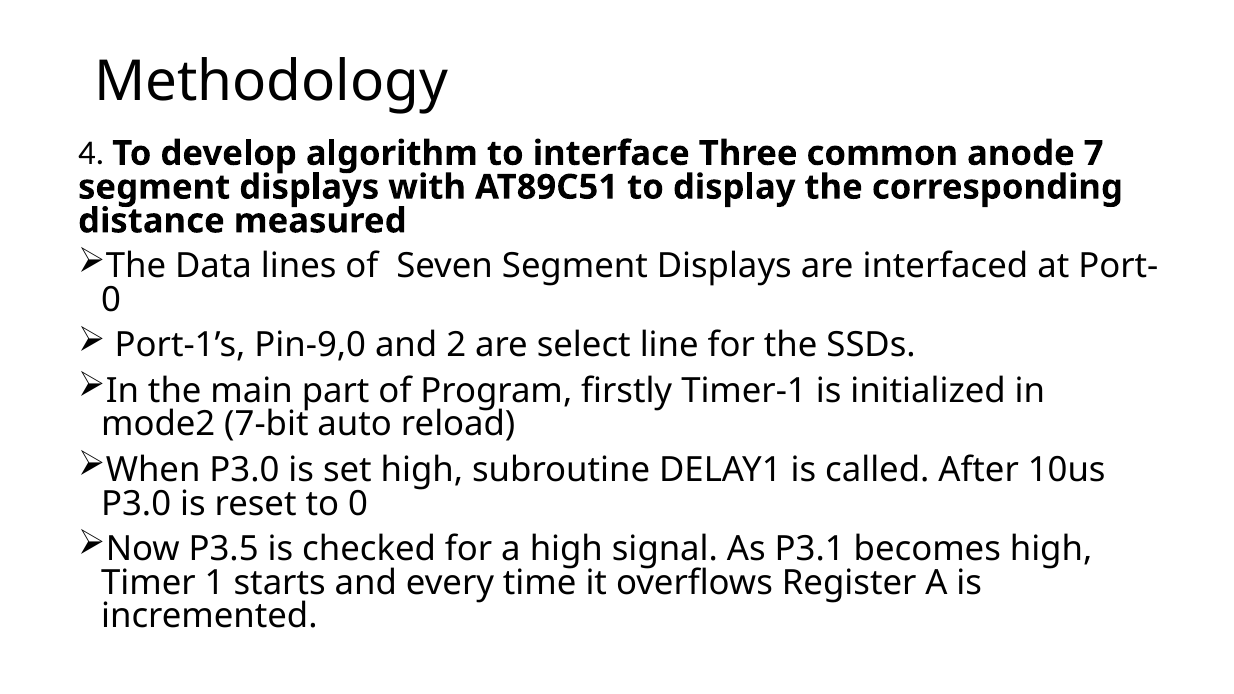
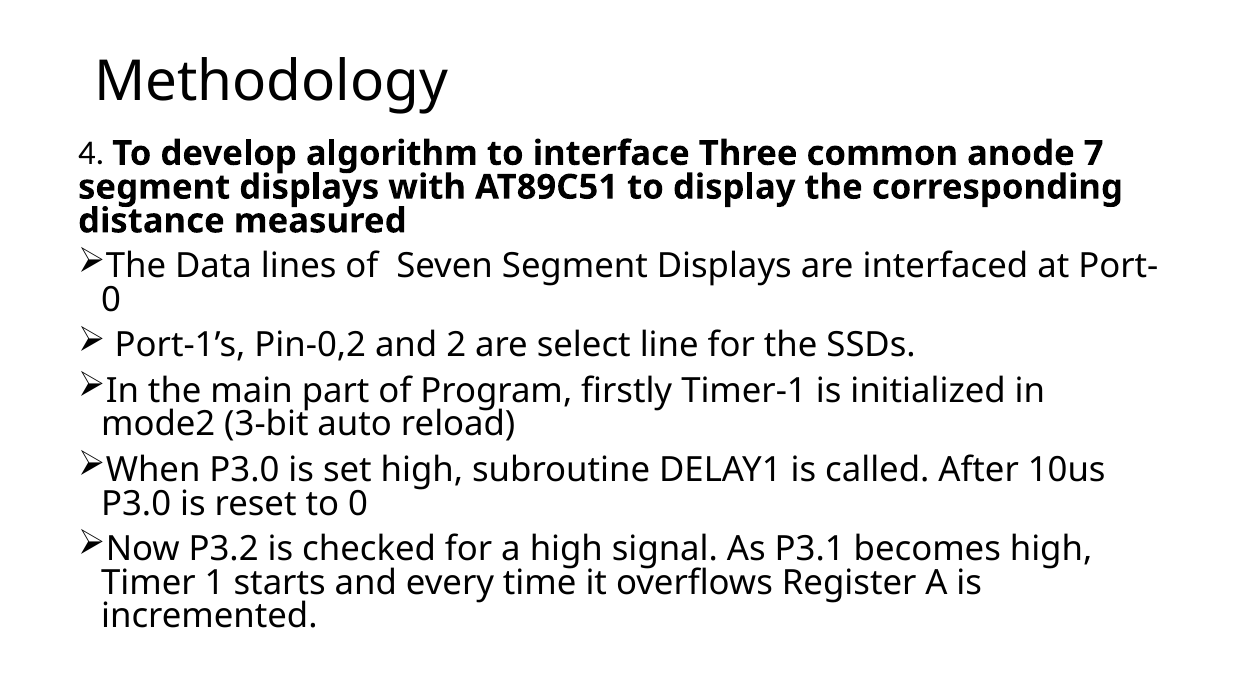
Pin-9,0: Pin-9,0 -> Pin-0,2
7-bit: 7-bit -> 3-bit
P3.5: P3.5 -> P3.2
